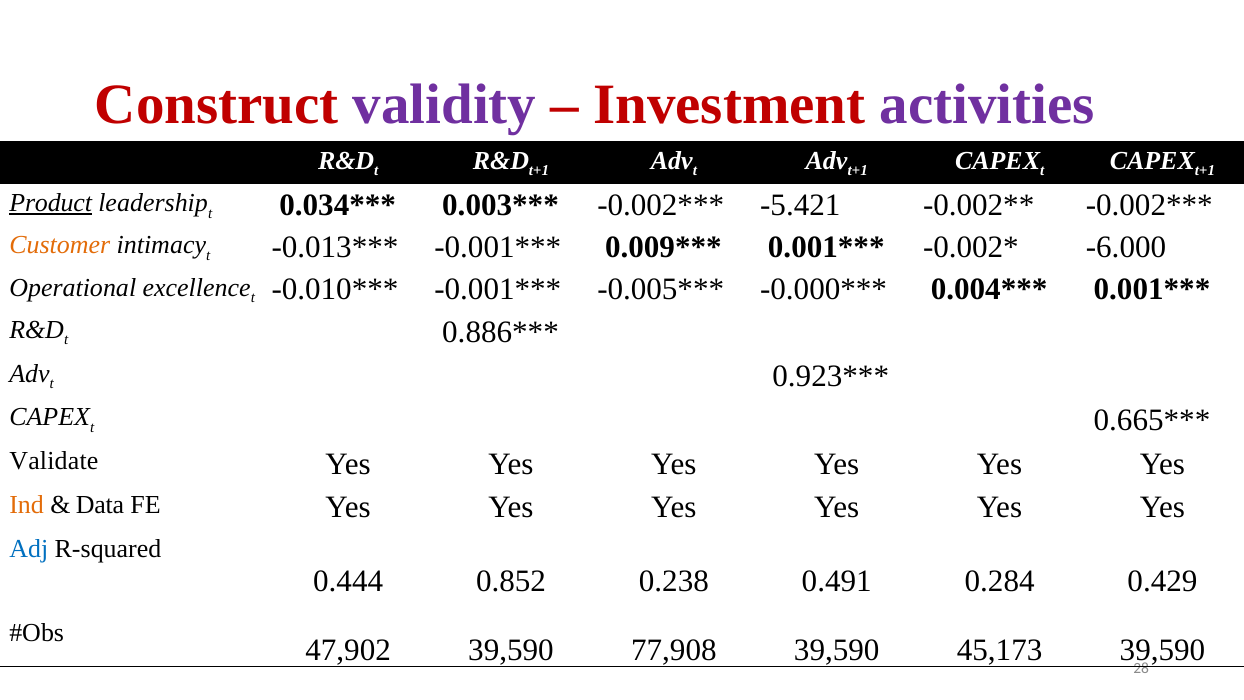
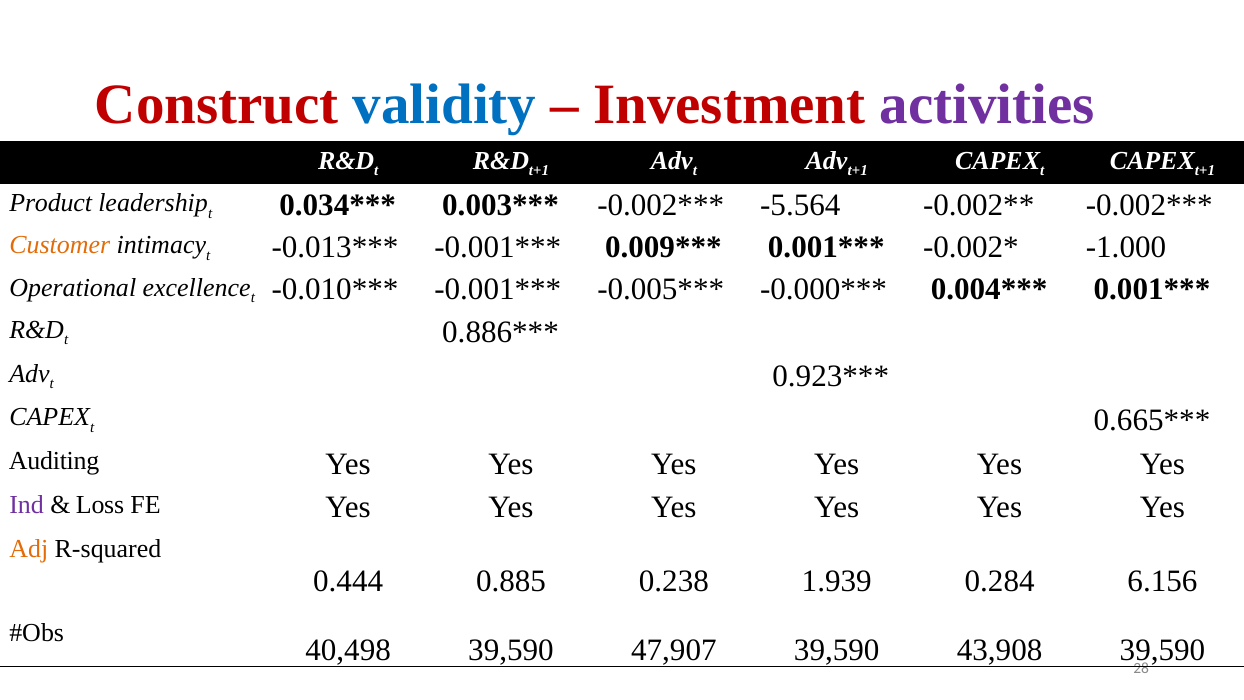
validity colour: purple -> blue
Product underline: present -> none
-5.421: -5.421 -> -5.564
-6.000: -6.000 -> -1.000
Validate: Validate -> Auditing
Ind colour: orange -> purple
Data: Data -> Loss
Adj colour: blue -> orange
0.852: 0.852 -> 0.885
0.491: 0.491 -> 1.939
0.429: 0.429 -> 6.156
47,902: 47,902 -> 40,498
77,908: 77,908 -> 47,907
45,173: 45,173 -> 43,908
